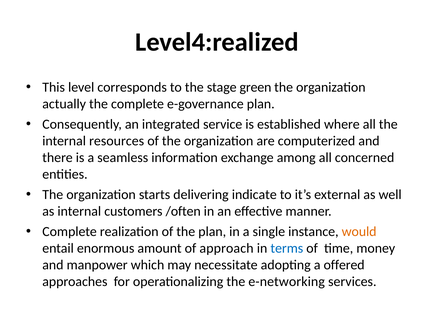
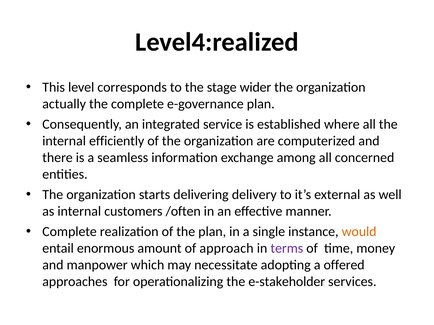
green: green -> wider
resources: resources -> efficiently
indicate: indicate -> delivery
terms colour: blue -> purple
e-networking: e-networking -> e-stakeholder
